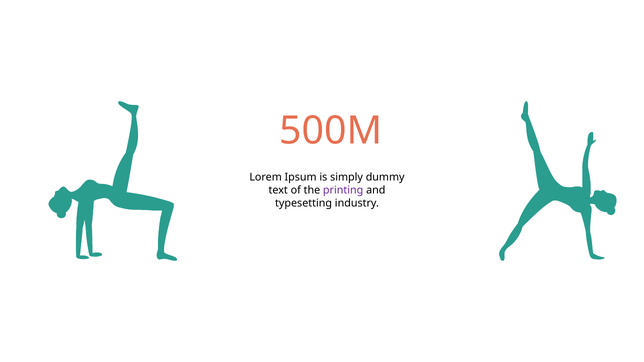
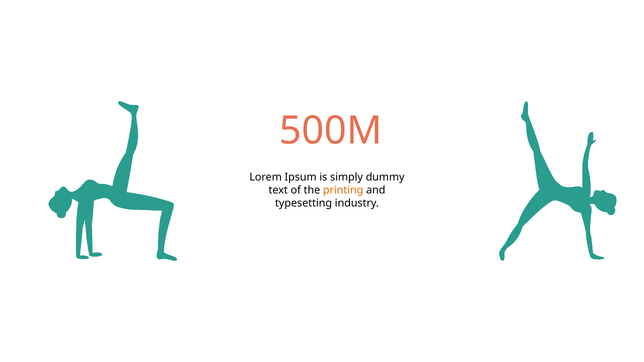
printing colour: purple -> orange
